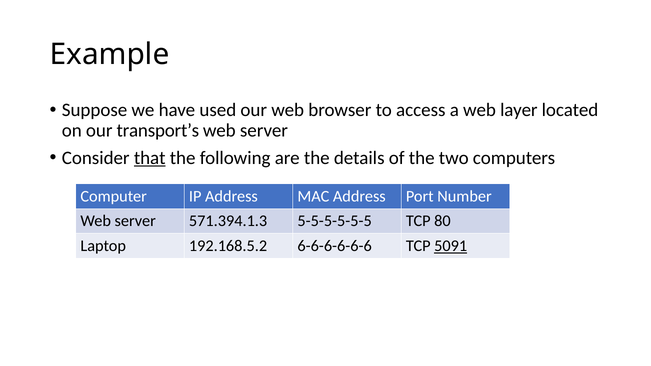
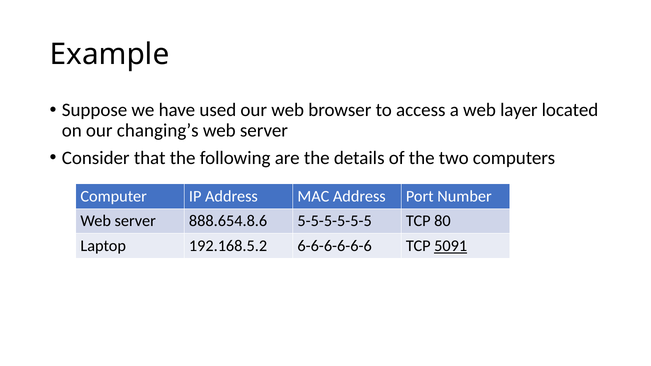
transport’s: transport’s -> changing’s
that underline: present -> none
571.394.1.3: 571.394.1.3 -> 888.654.8.6
